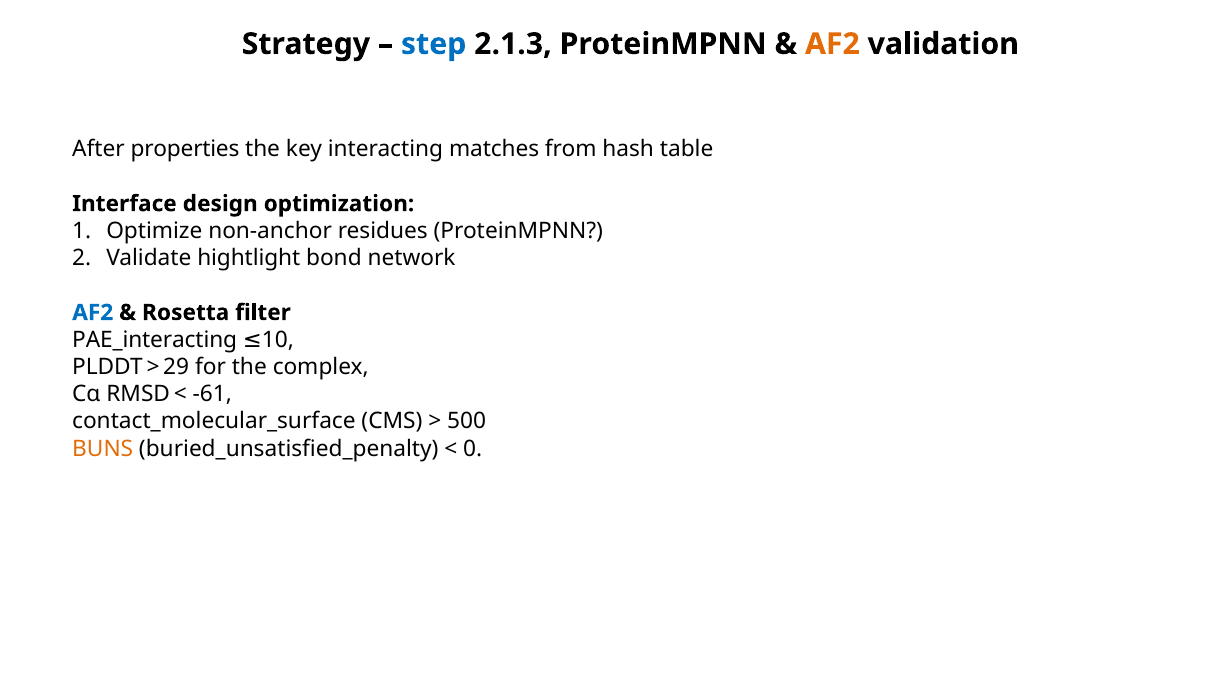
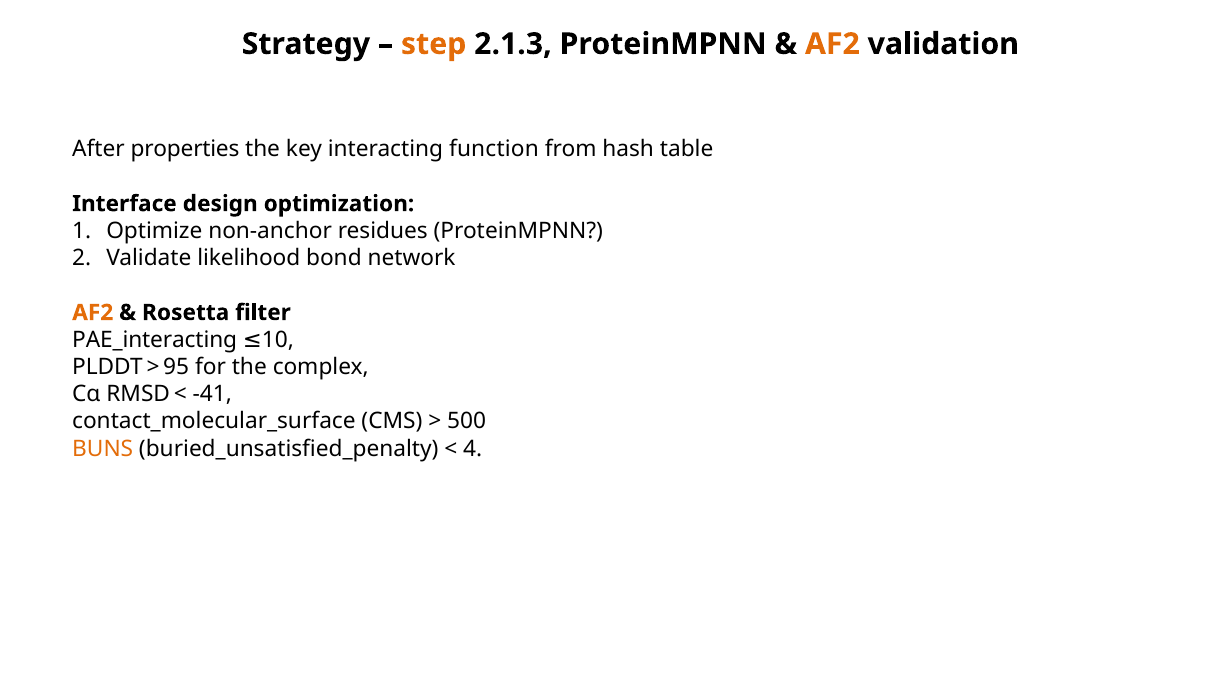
step colour: blue -> orange
matches: matches -> function
hightlight: hightlight -> likelihood
AF2 at (93, 313) colour: blue -> orange
29: 29 -> 95
-61: -61 -> -41
0: 0 -> 4
